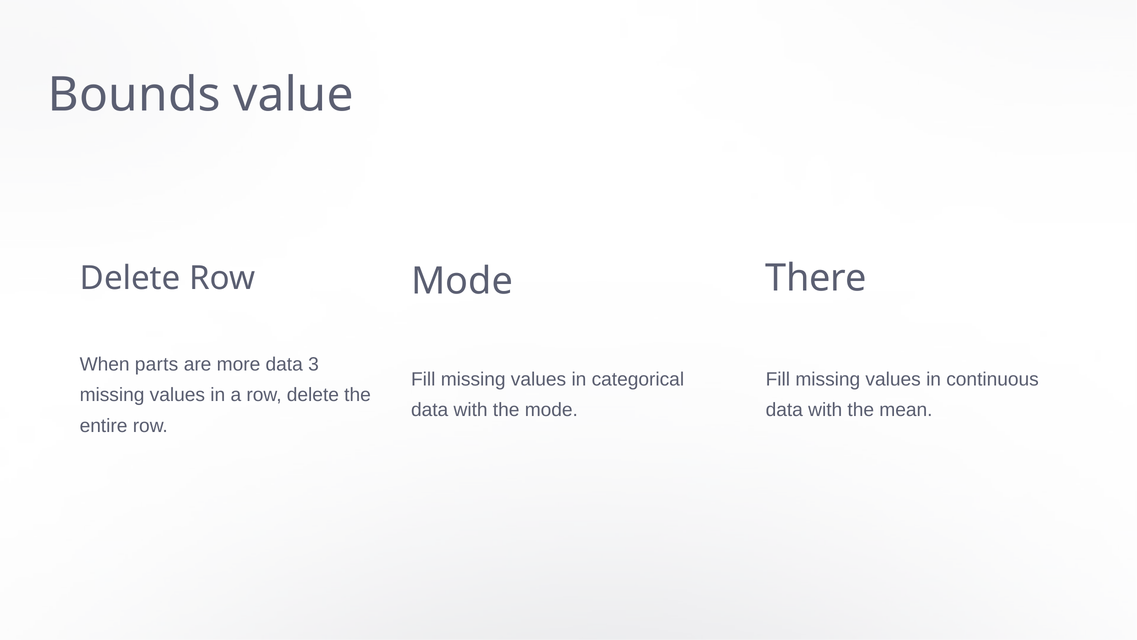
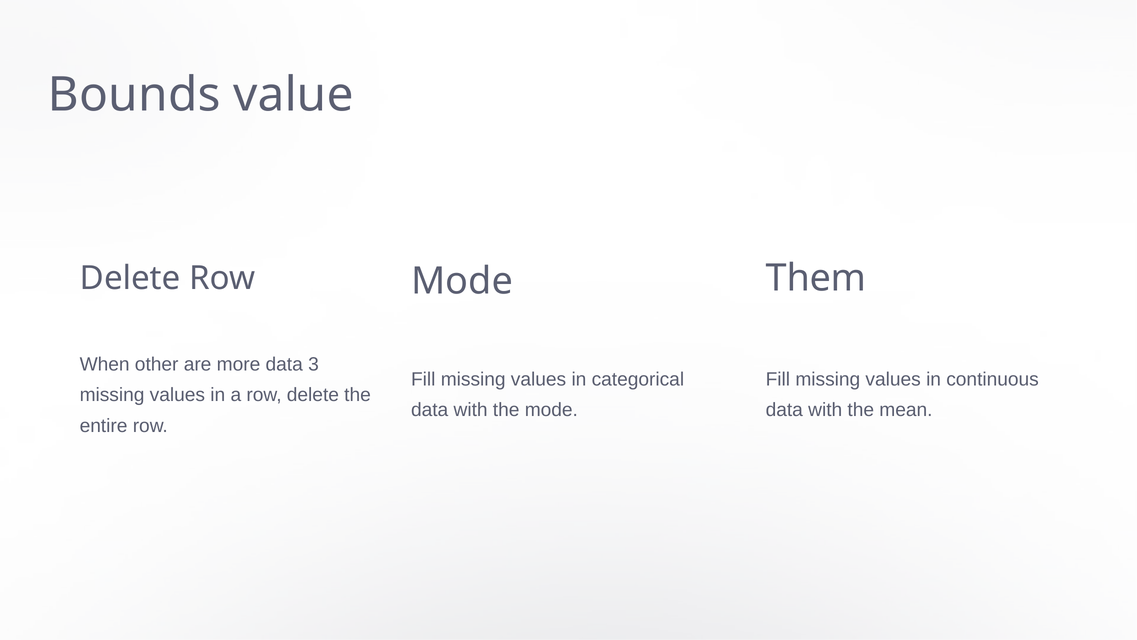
There: There -> Them
parts: parts -> other
